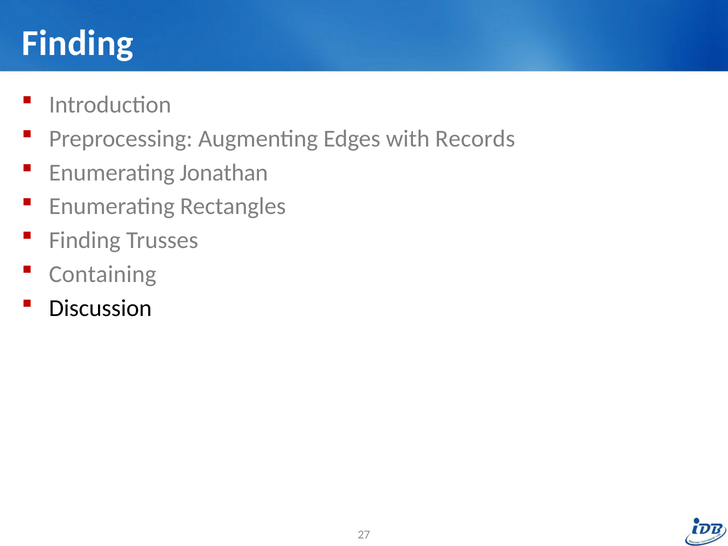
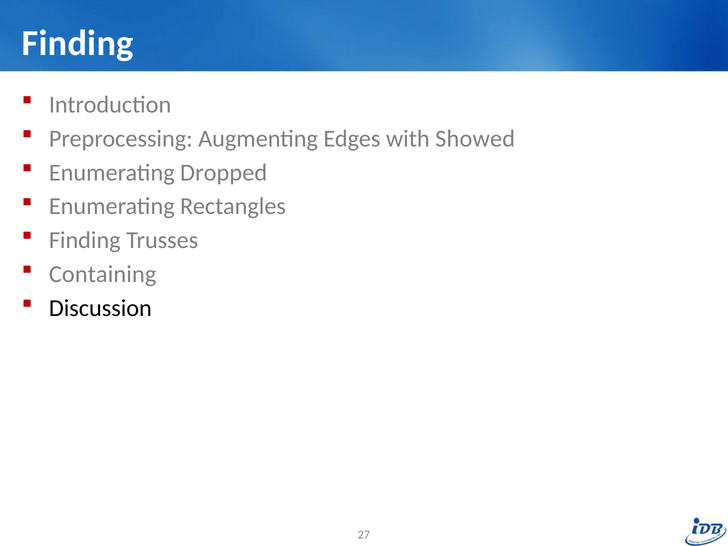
Records: Records -> Showed
Jonathan: Jonathan -> Dropped
